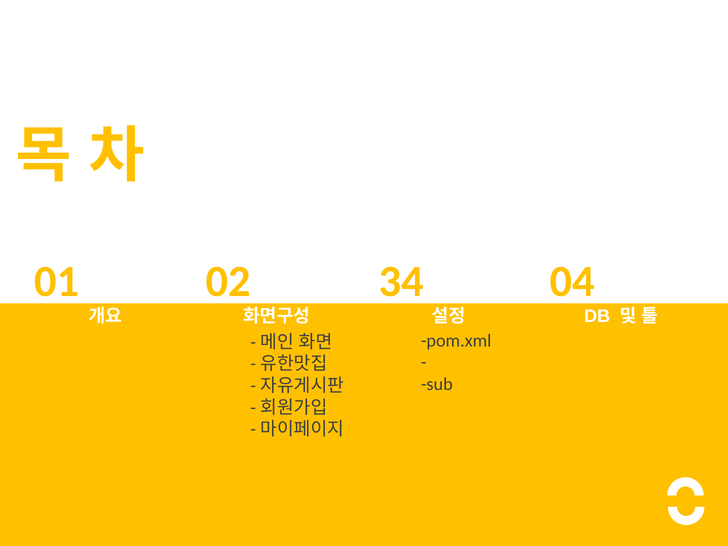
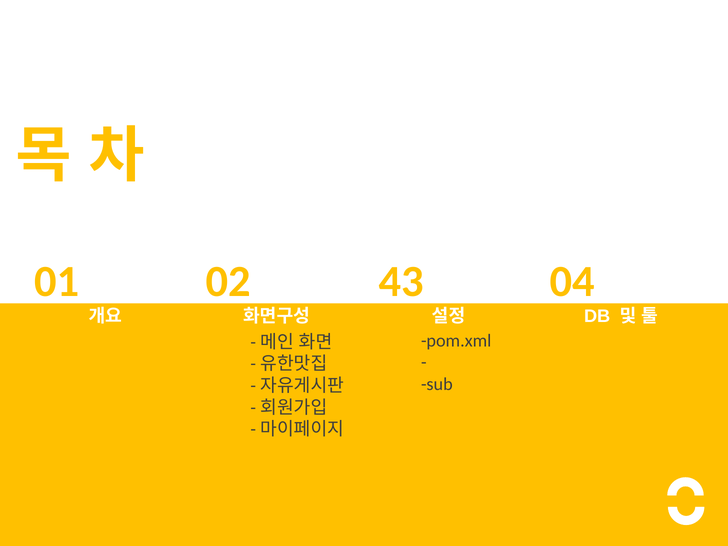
34: 34 -> 43
